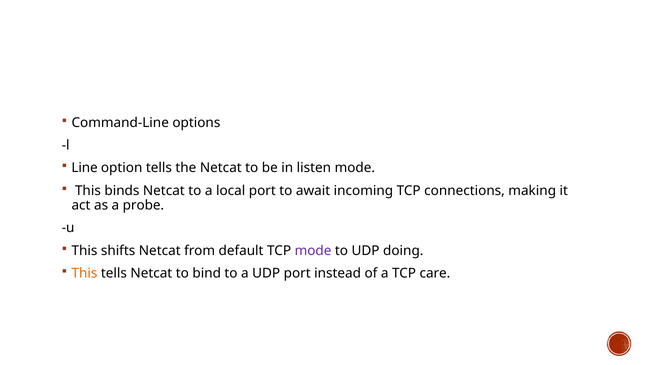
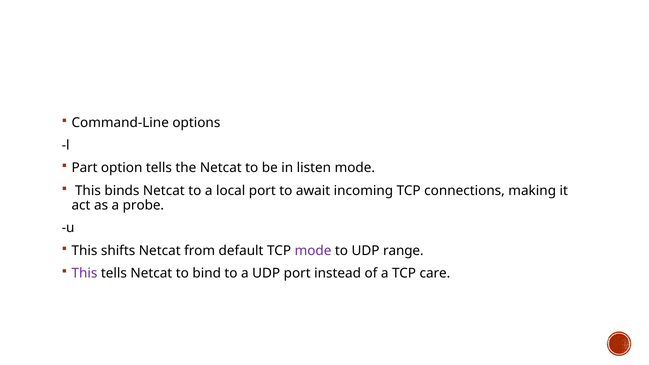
Line: Line -> Part
doing: doing -> range
This at (84, 273) colour: orange -> purple
